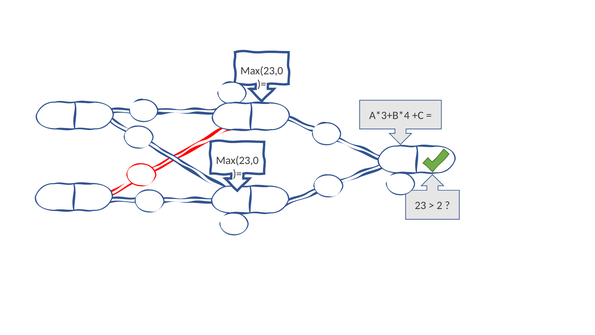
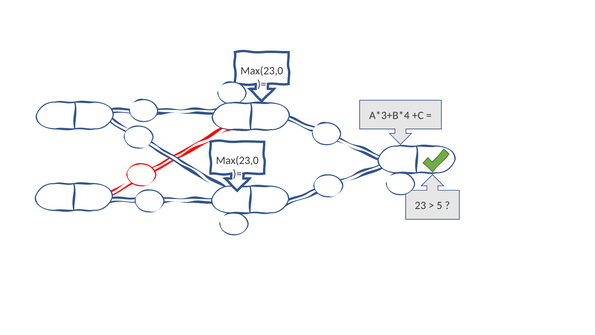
2: 2 -> 5
